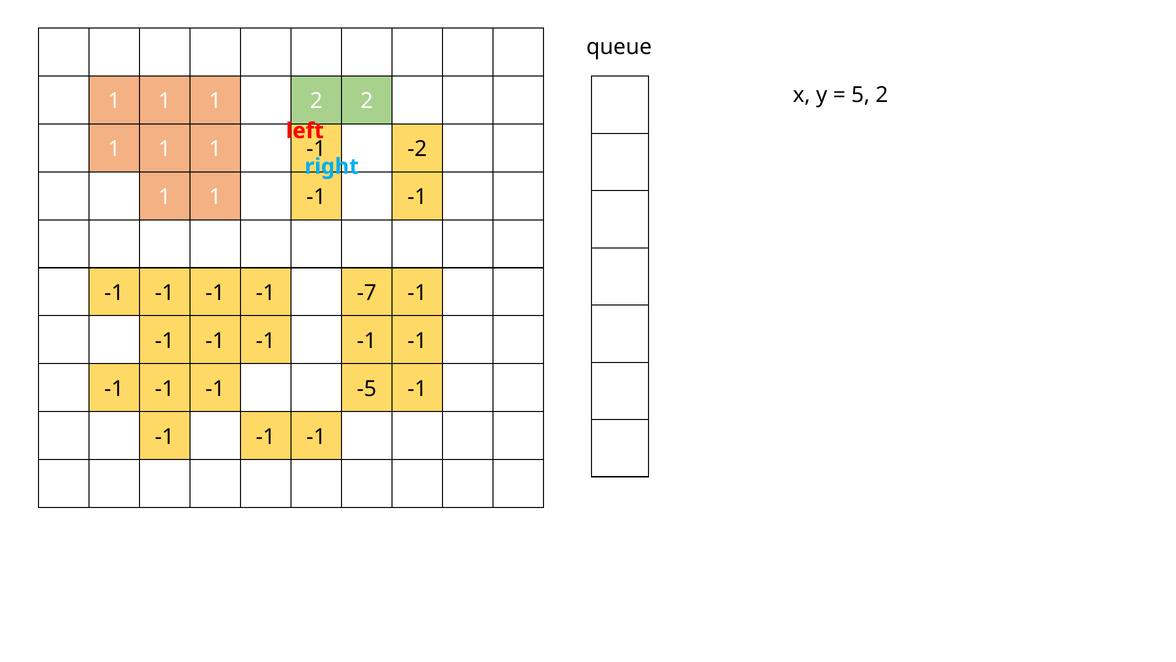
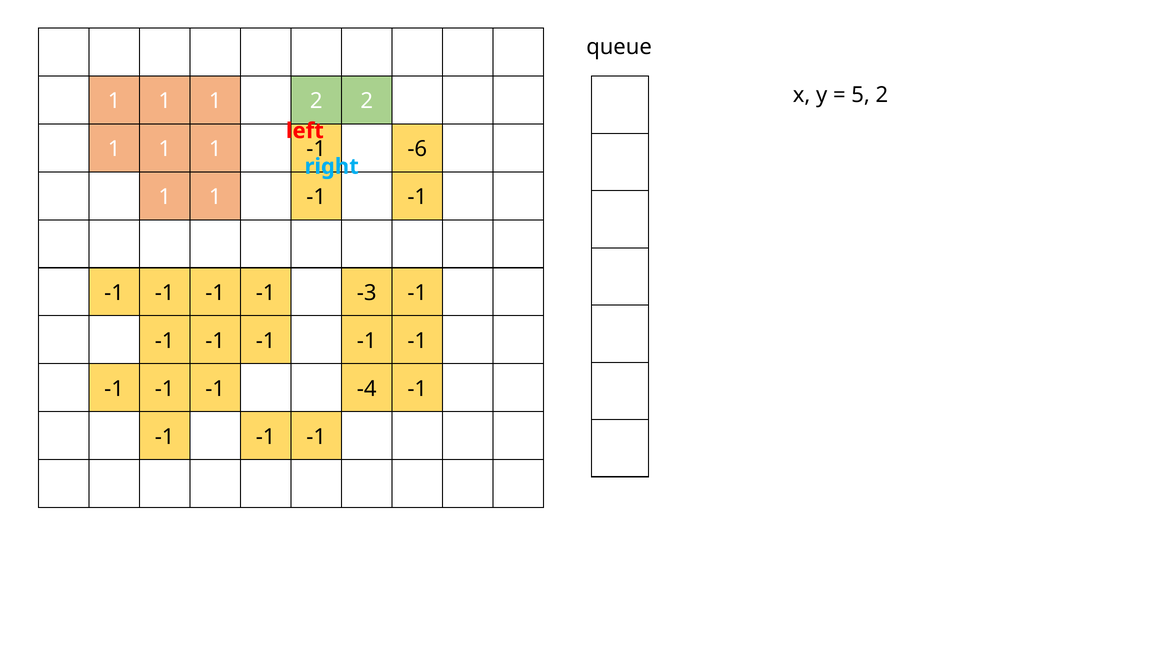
-2: -2 -> -6
-7: -7 -> -3
-5: -5 -> -4
